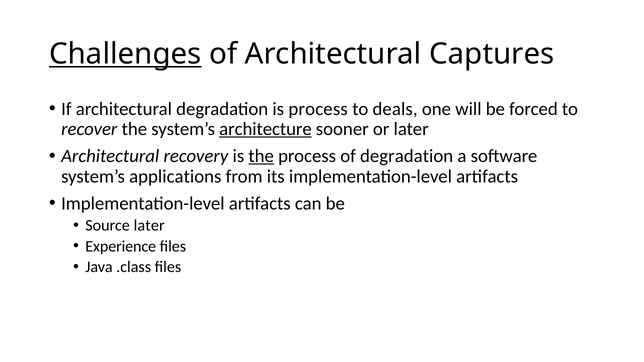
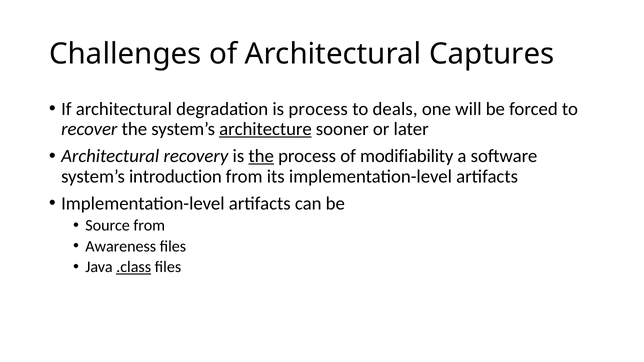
Challenges underline: present -> none
of degradation: degradation -> modifiability
applications: applications -> introduction
Source later: later -> from
Experience: Experience -> Awareness
.class underline: none -> present
